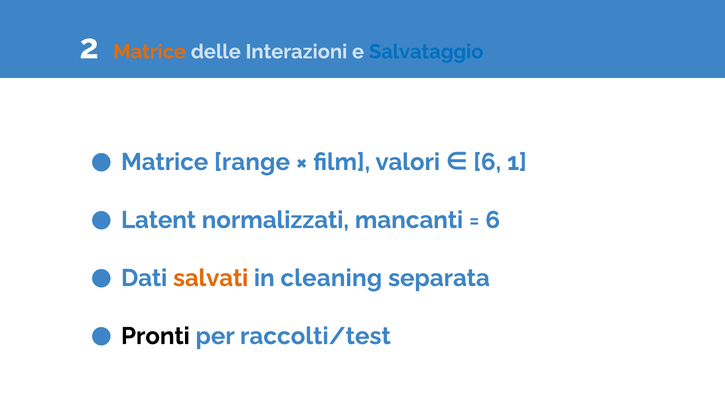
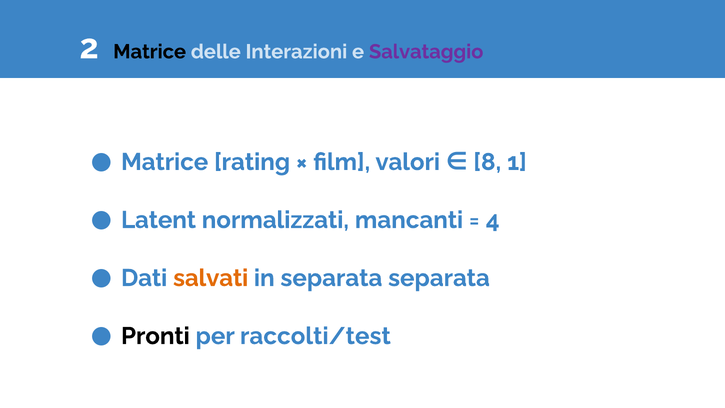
Matrice at (150, 52) colour: orange -> black
Salvataggio colour: blue -> purple
range: range -> rating
valori 6: 6 -> 8
6 at (493, 220): 6 -> 4
in cleaning: cleaning -> separata
